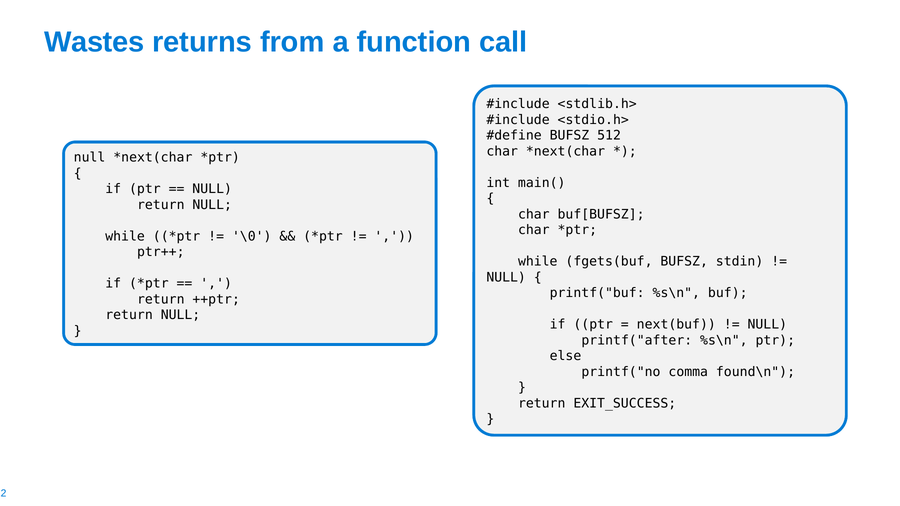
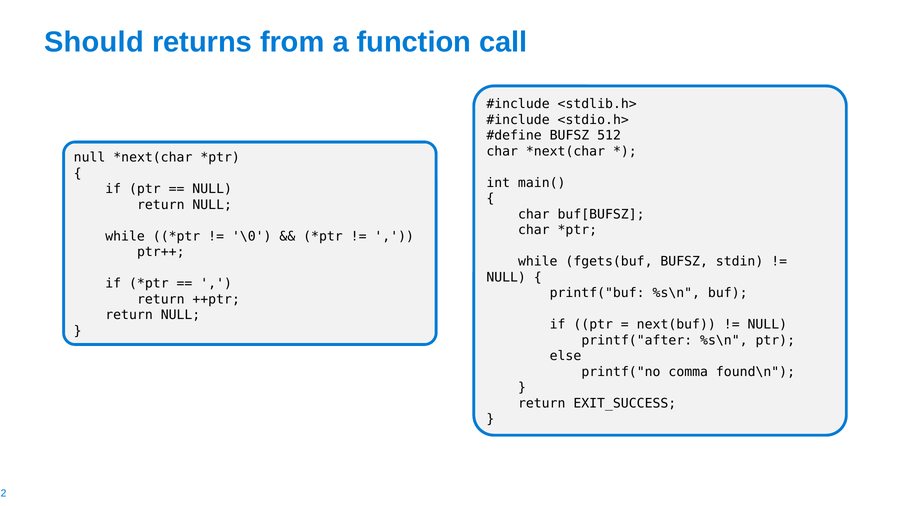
Wastes: Wastes -> Should
